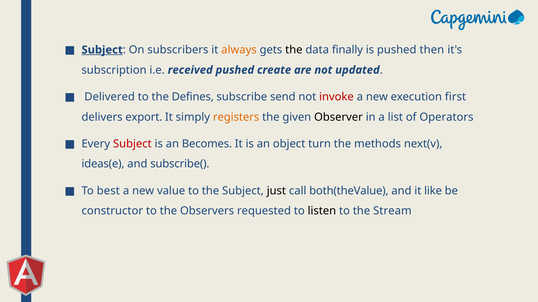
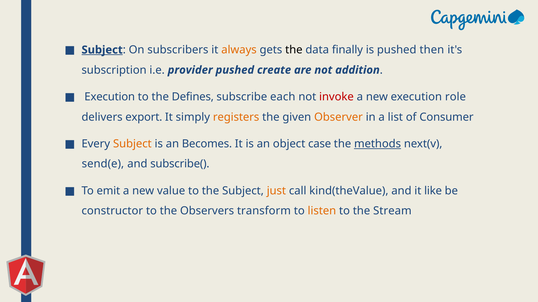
received: received -> provider
updated: updated -> addition
Delivered at (110, 97): Delivered -> Execution
send: send -> each
first: first -> role
Observer colour: black -> orange
Operators: Operators -> Consumer
Subject at (132, 144) colour: red -> orange
turn: turn -> case
methods underline: none -> present
ideas(e: ideas(e -> send(e
best: best -> emit
just colour: black -> orange
both(theValue: both(theValue -> kind(theValue
requested: requested -> transform
listen colour: black -> orange
